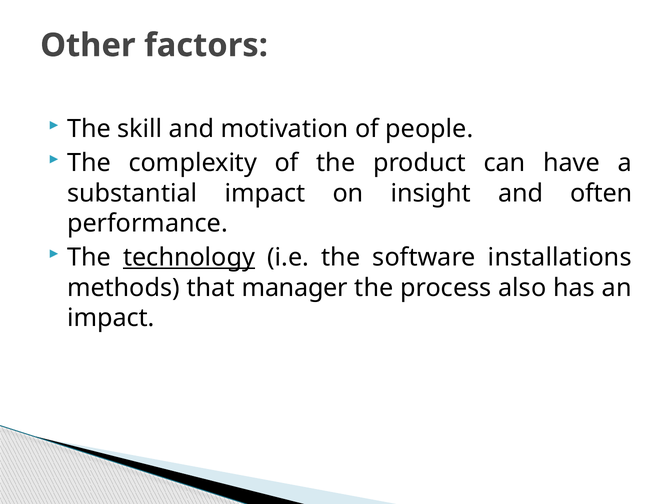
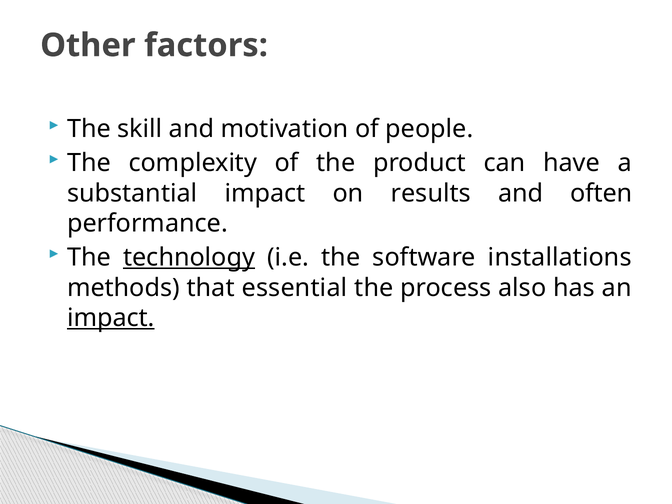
insight: insight -> results
manager: manager -> essential
impact at (111, 318) underline: none -> present
